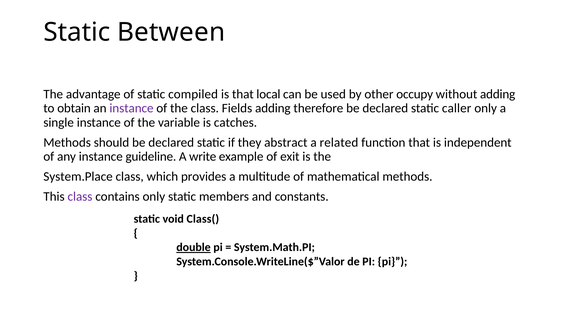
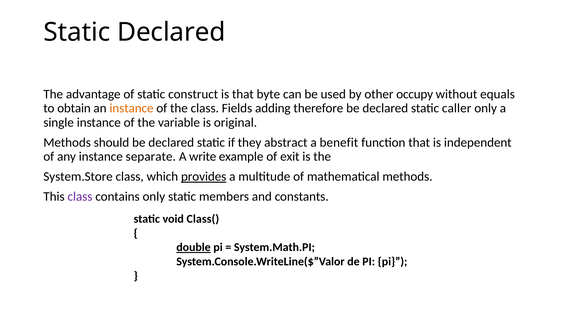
Static Between: Between -> Declared
compiled: compiled -> construct
local: local -> byte
without adding: adding -> equals
instance at (131, 108) colour: purple -> orange
catches: catches -> original
related: related -> benefit
guideline: guideline -> separate
System.Place: System.Place -> System.Store
provides underline: none -> present
